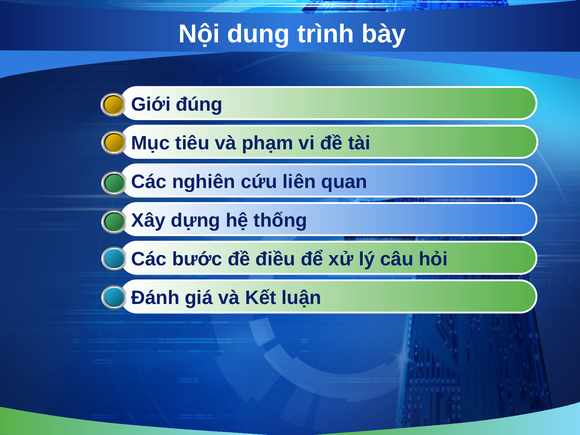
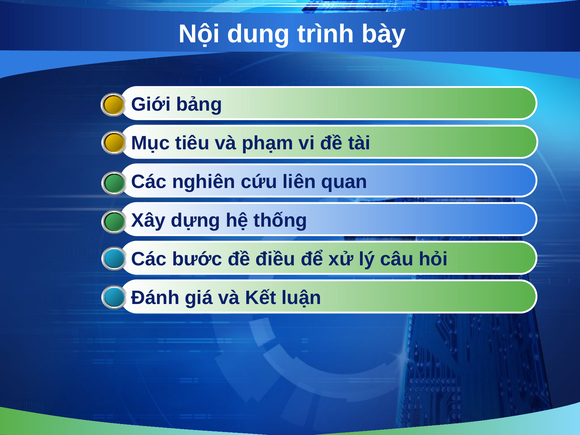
đúng: đúng -> bảng
